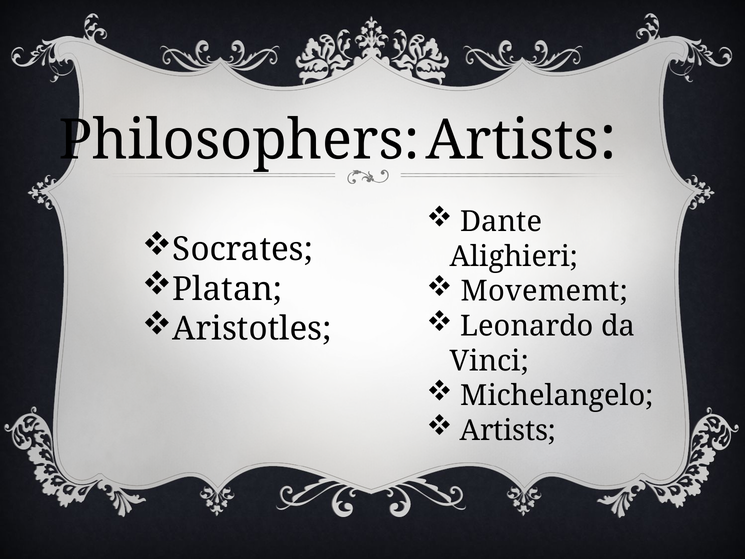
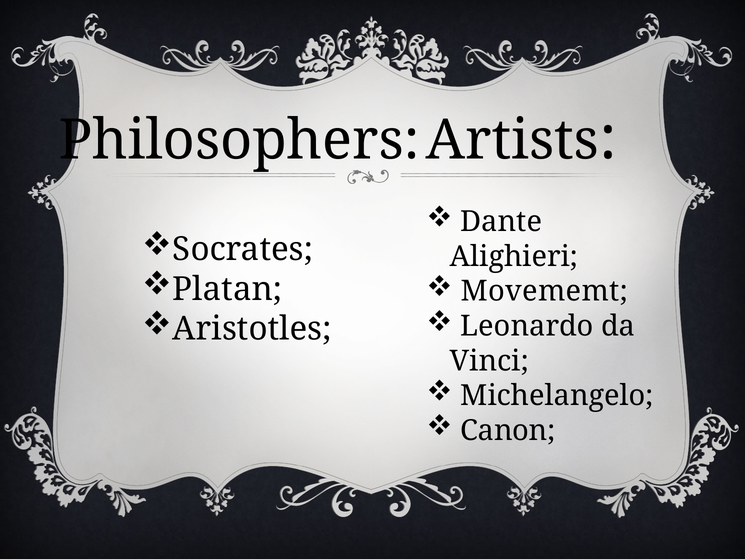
Artists at (508, 430): Artists -> Canon
